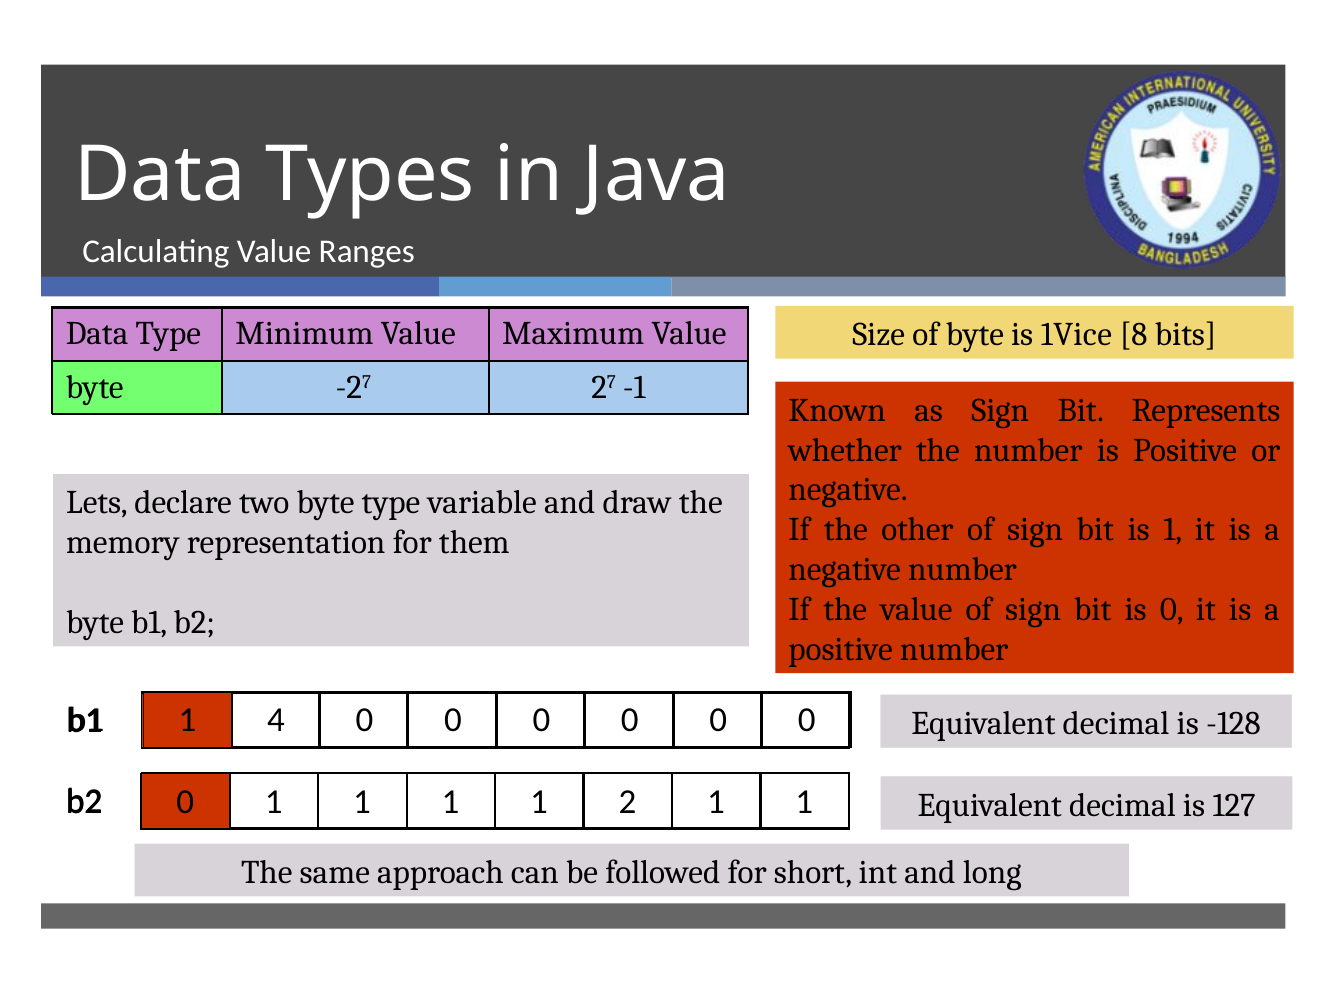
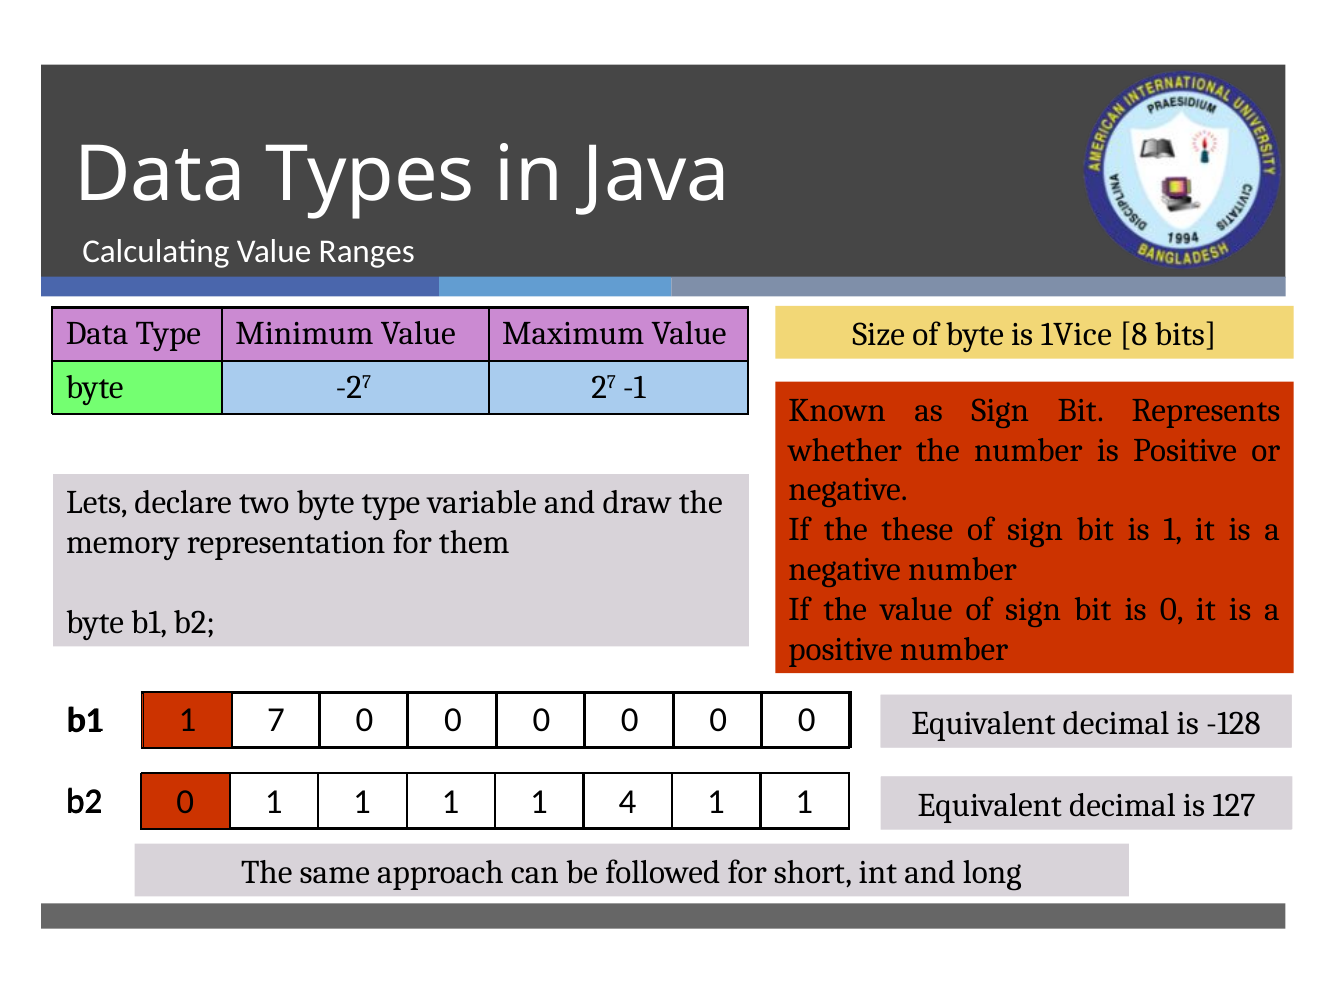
other: other -> these
4: 4 -> 7
2: 2 -> 4
